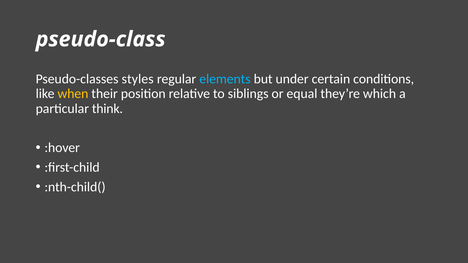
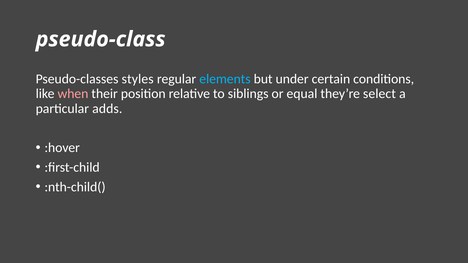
when colour: yellow -> pink
which: which -> select
think: think -> adds
